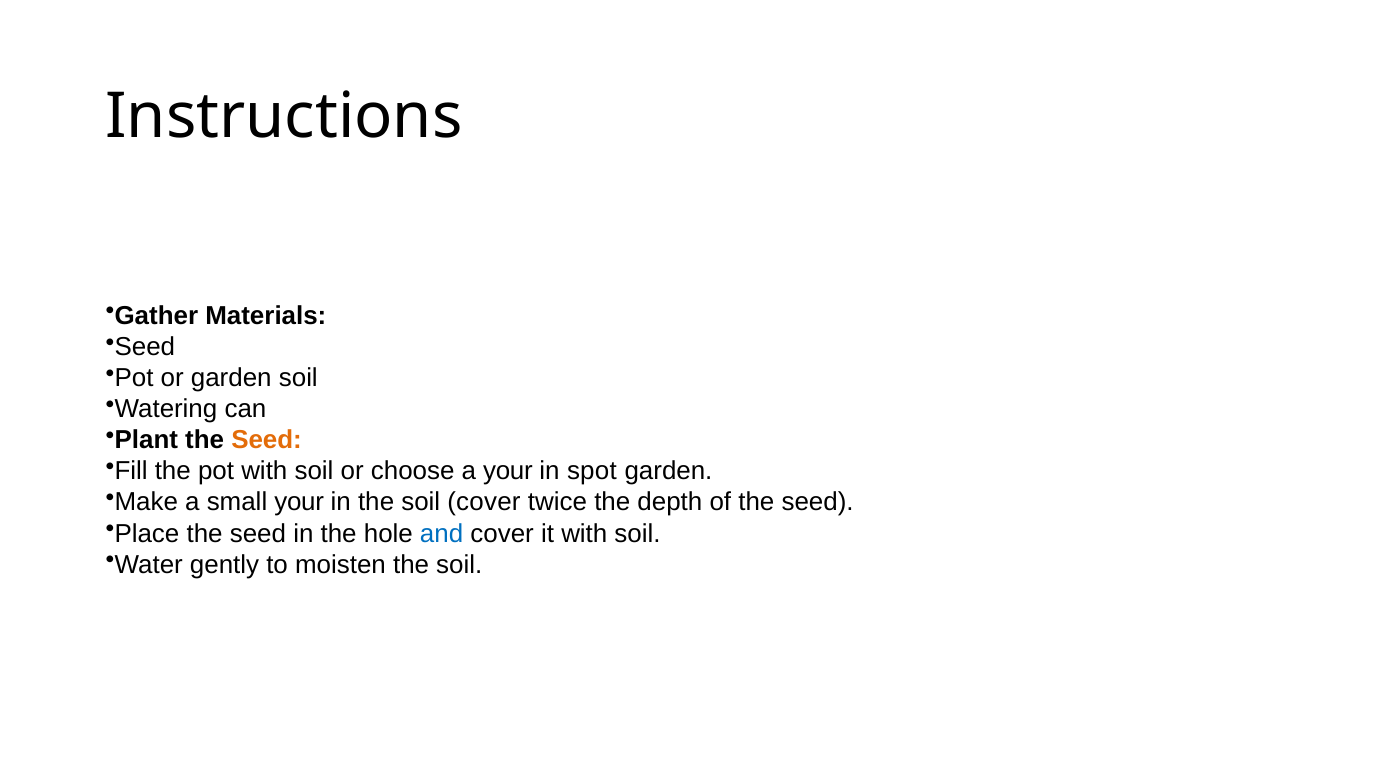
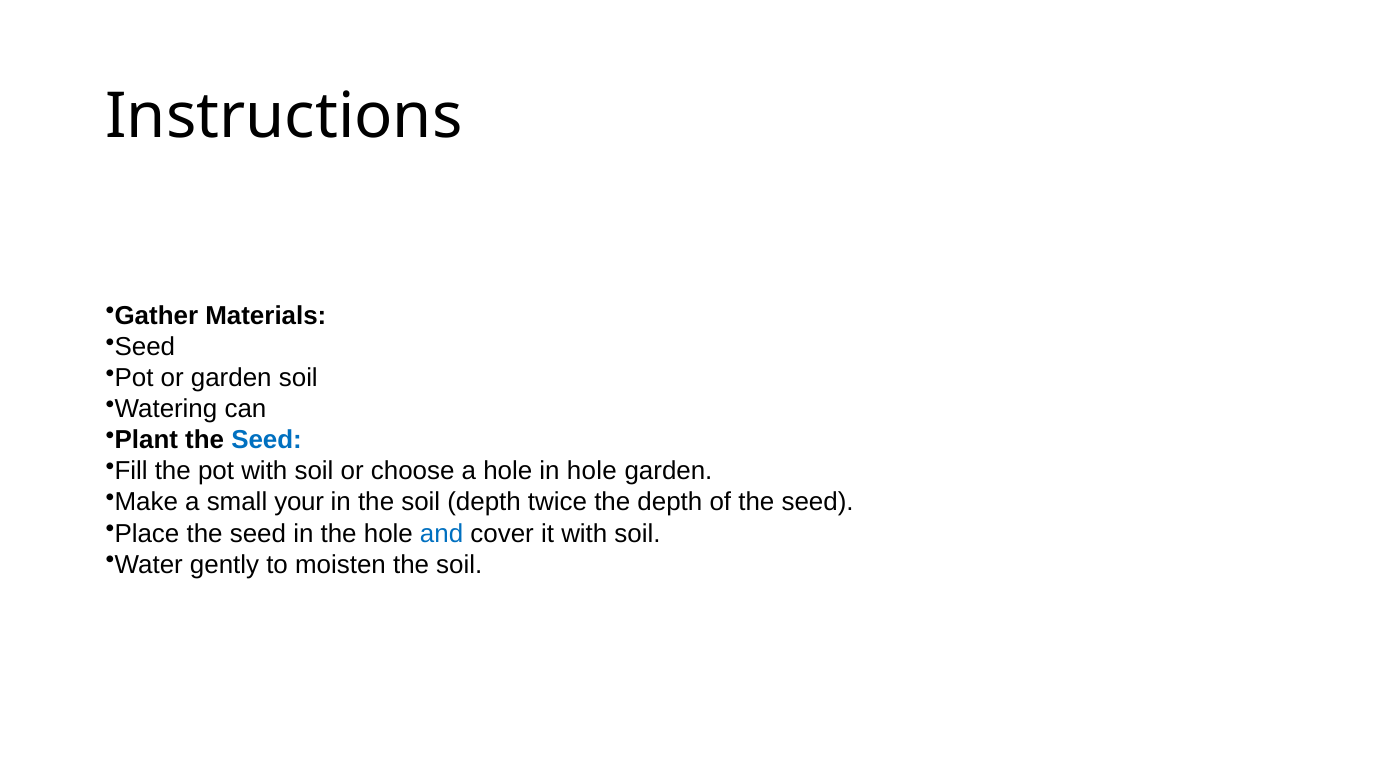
Seed at (267, 440) colour: orange -> blue
a your: your -> hole
in spot: spot -> hole
soil cover: cover -> depth
